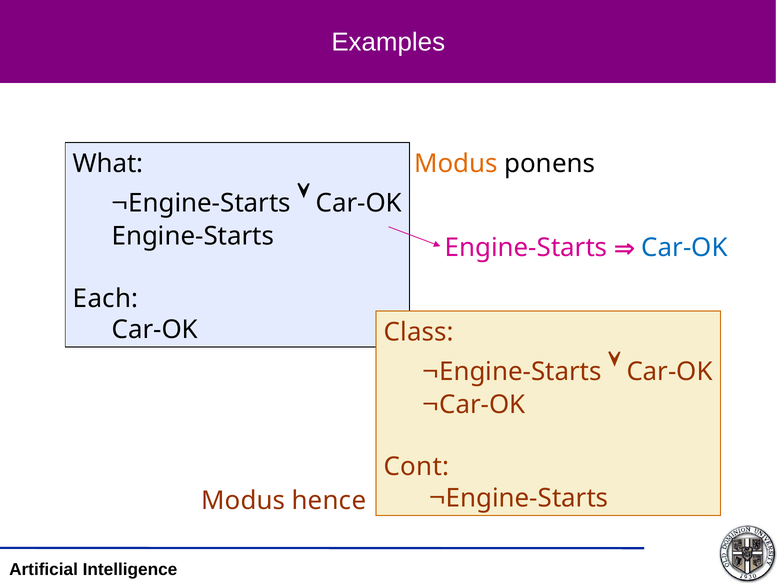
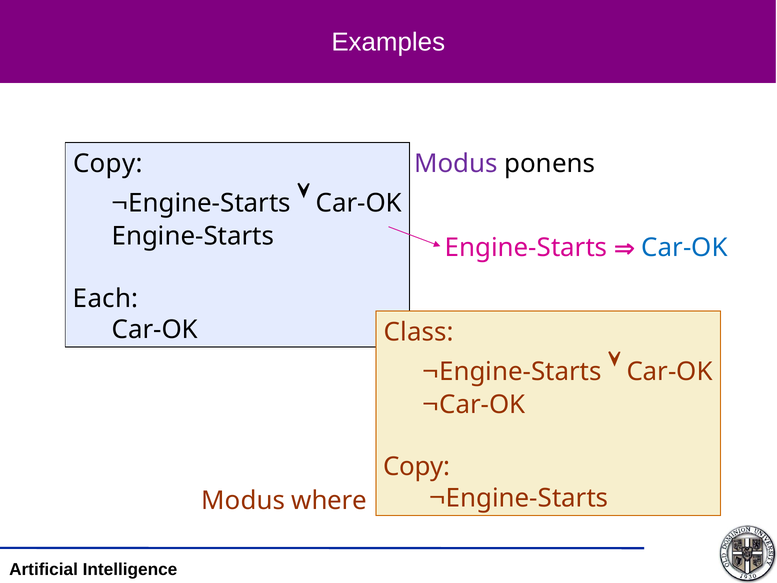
What at (108, 164): What -> Copy
Modus at (456, 164) colour: orange -> purple
Cont at (416, 467): Cont -> Copy
hence: hence -> where
